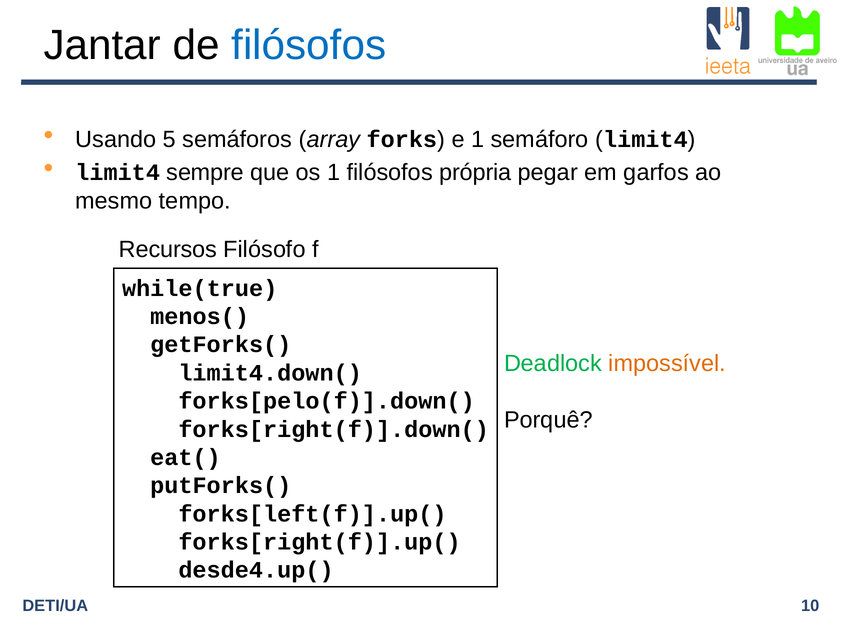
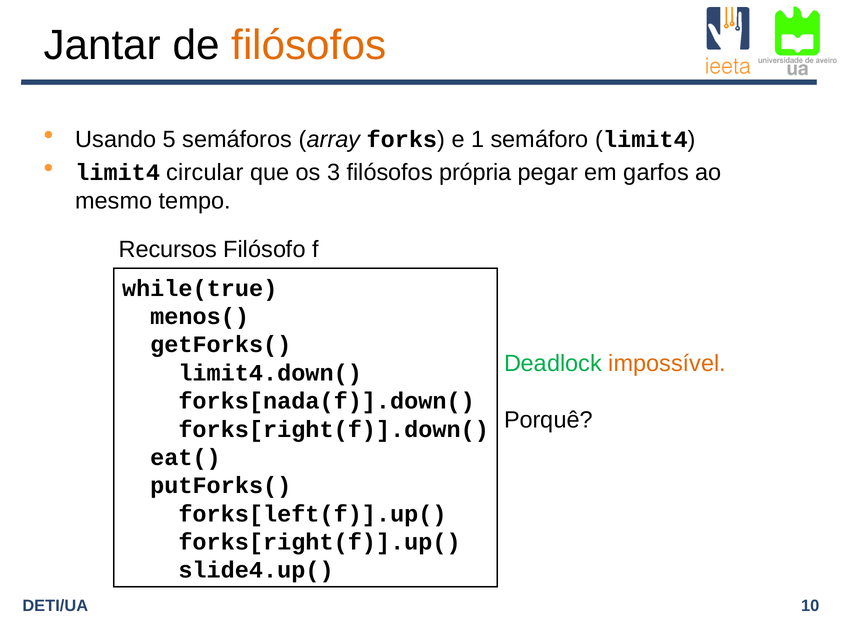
filósofos at (309, 45) colour: blue -> orange
sempre: sempre -> circular
os 1: 1 -> 3
forks[pelo(f)].down(: forks[pelo(f)].down( -> forks[nada(f)].down(
desde4.up(: desde4.up( -> slide4.up(
